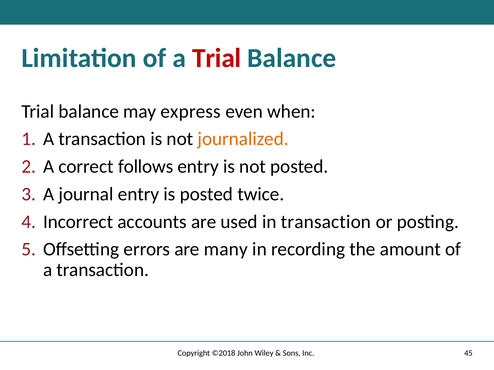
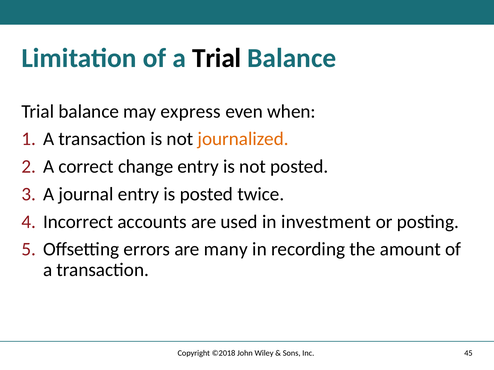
Trial at (217, 58) colour: red -> black
follows: follows -> change
in transaction: transaction -> investment
